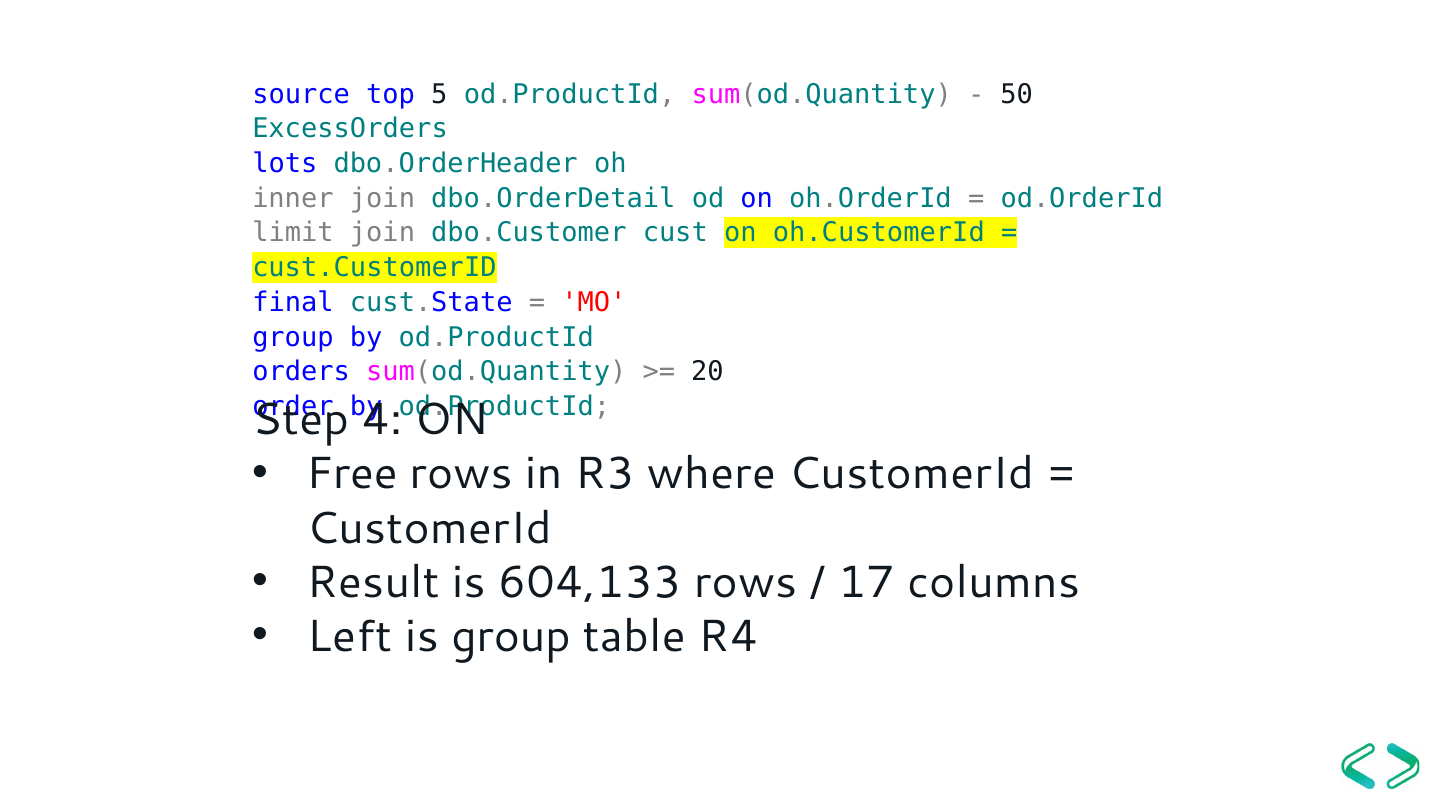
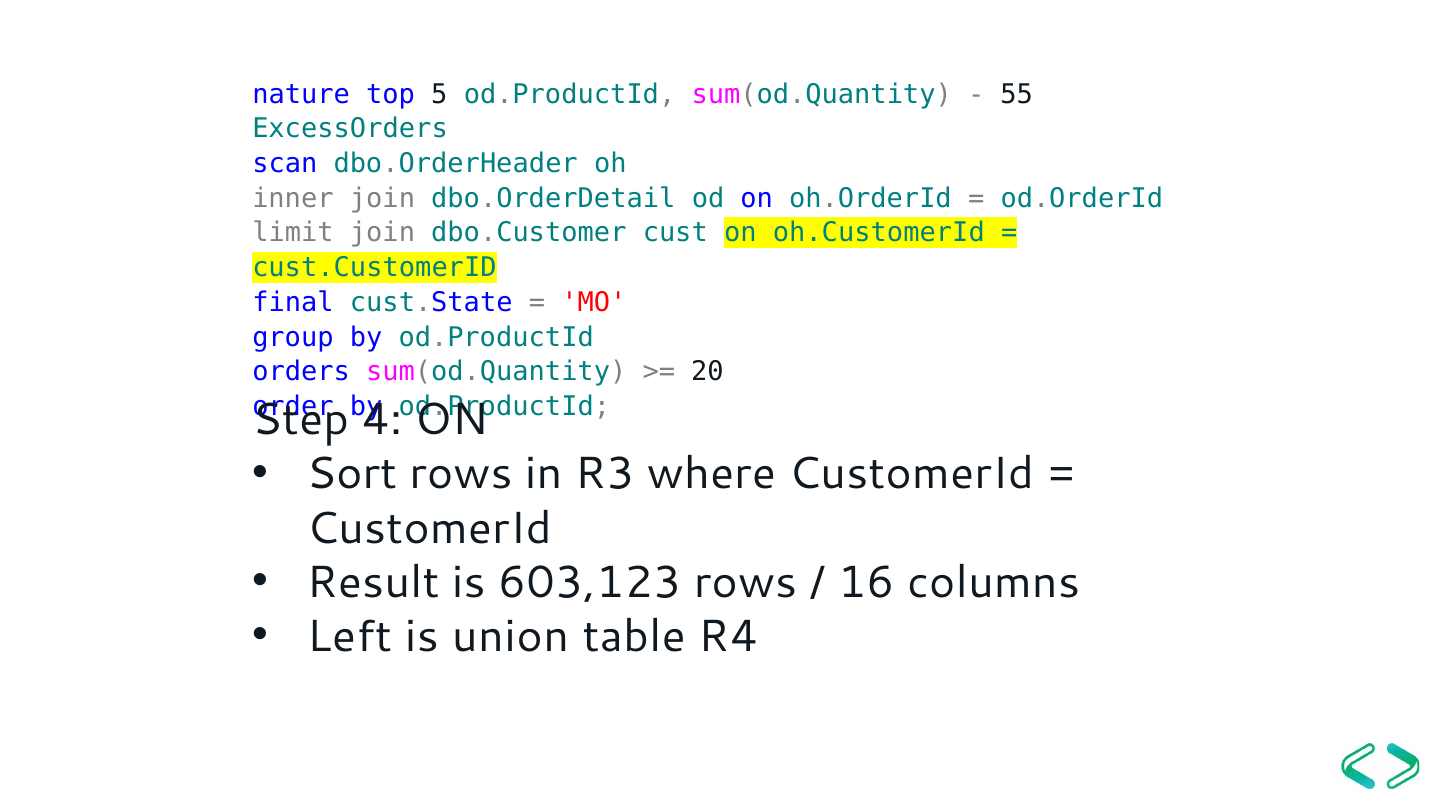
source: source -> nature
50: 50 -> 55
lots: lots -> scan
Free: Free -> Sort
604,133: 604,133 -> 603,123
17: 17 -> 16
is group: group -> union
